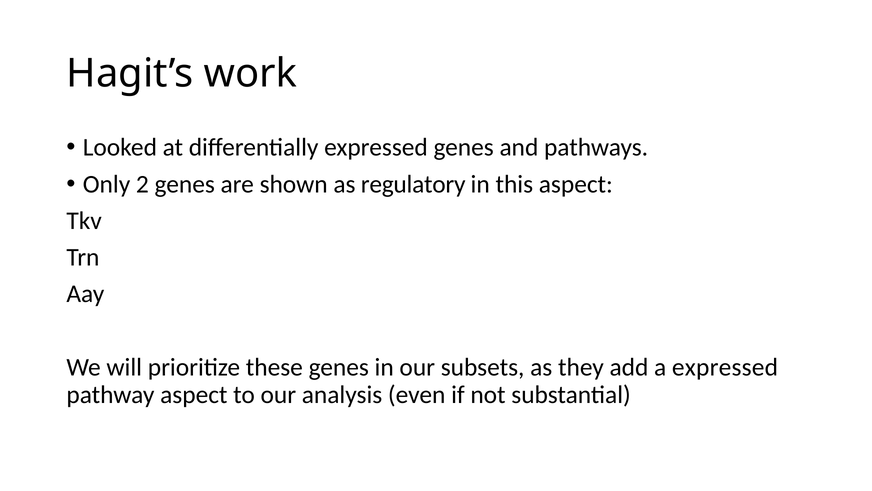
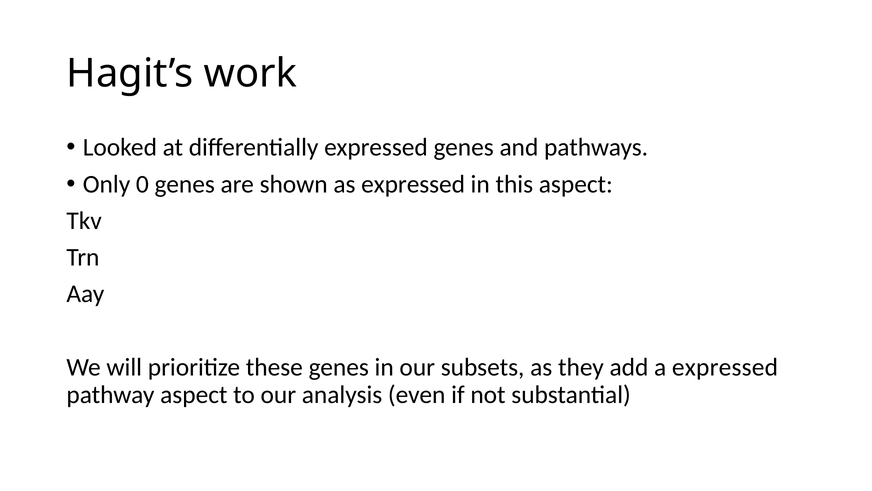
2: 2 -> 0
as regulatory: regulatory -> expressed
